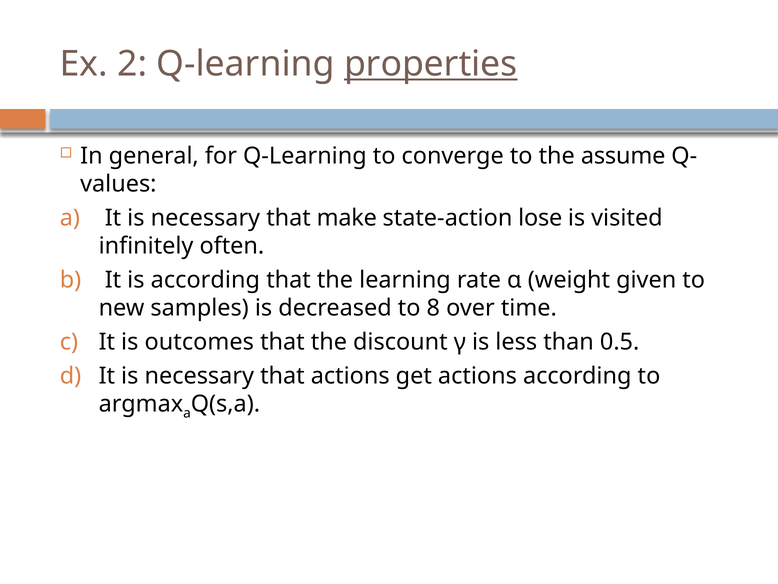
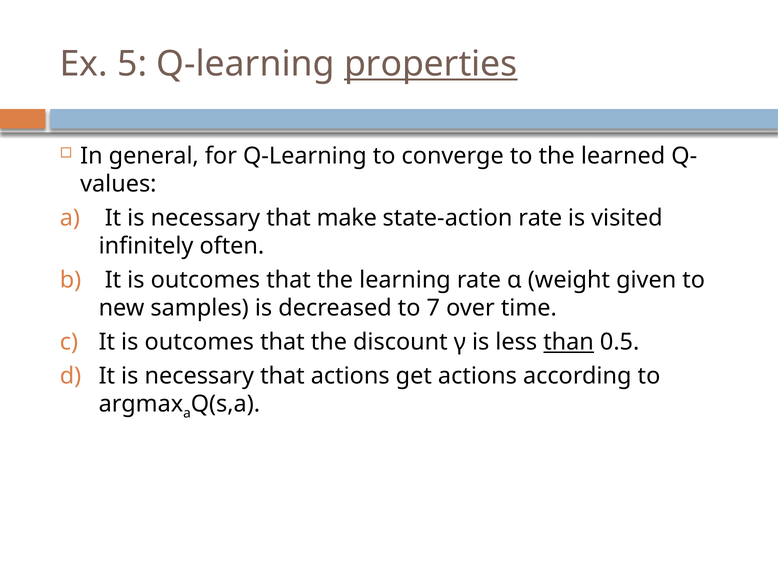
2: 2 -> 5
assume: assume -> learned
state-action lose: lose -> rate
according at (205, 280): according -> outcomes
8: 8 -> 7
than underline: none -> present
